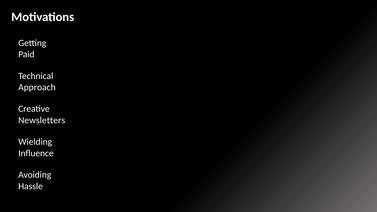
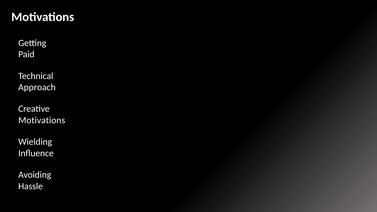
Newsletters at (42, 120): Newsletters -> Motivations
